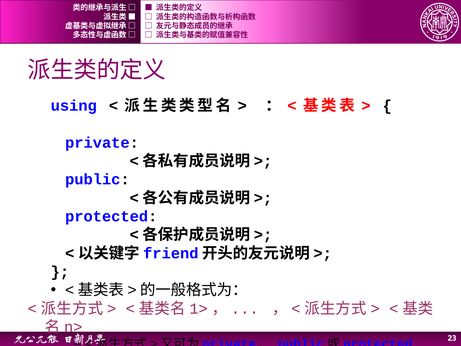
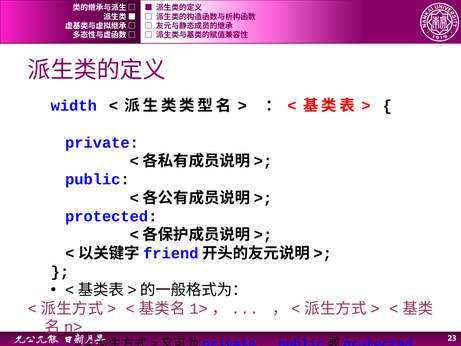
using: using -> width
